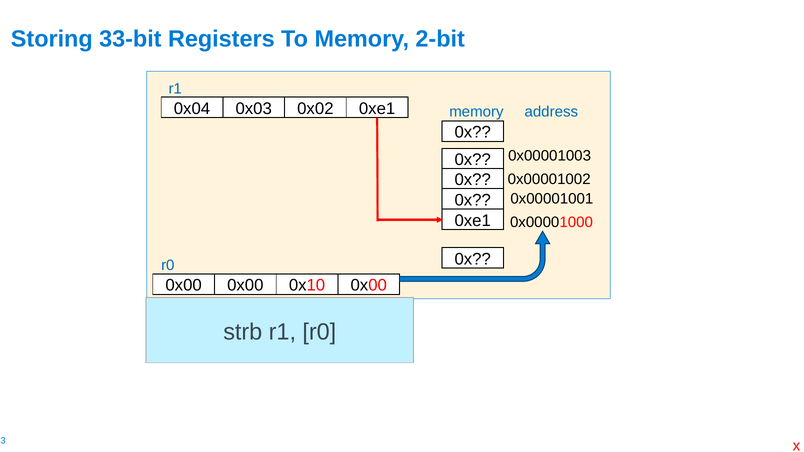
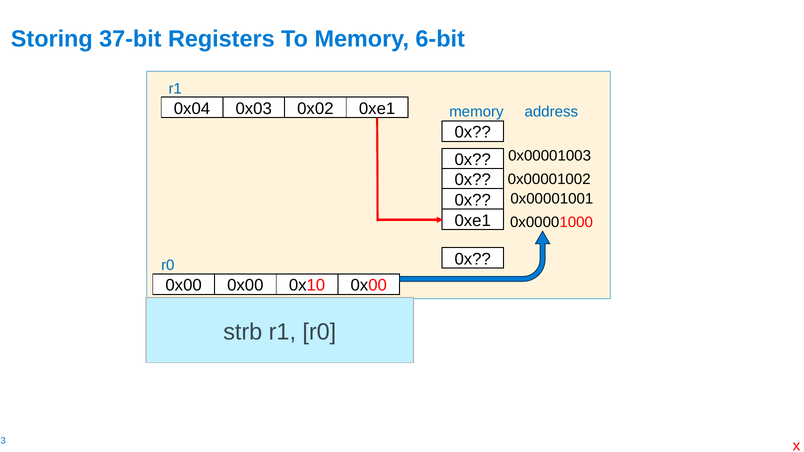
33-bit: 33-bit -> 37-bit
2-bit: 2-bit -> 6-bit
